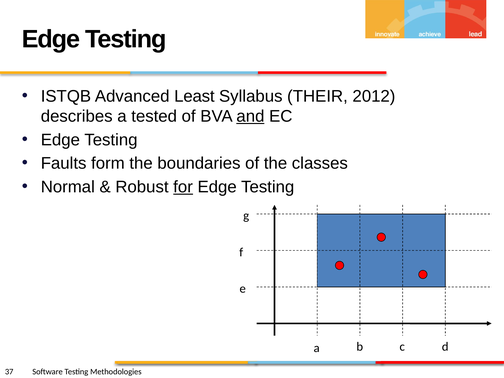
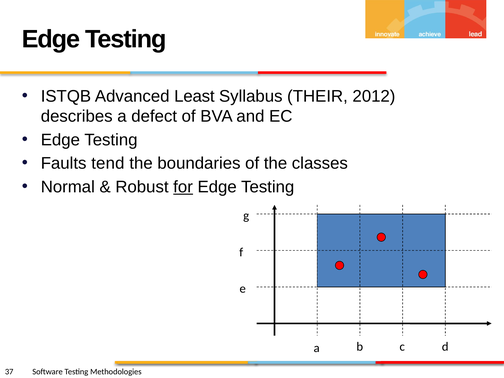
tested: tested -> defect
and underline: present -> none
form: form -> tend
